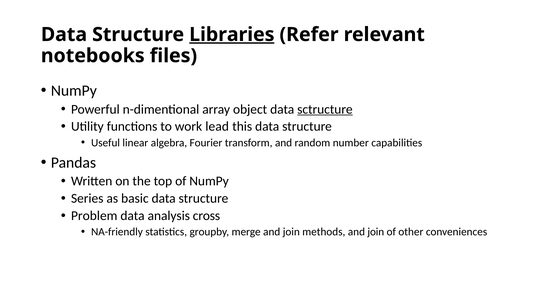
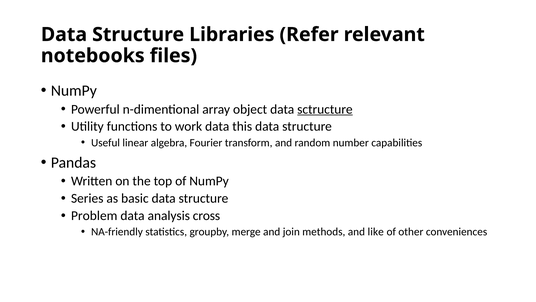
Libraries underline: present -> none
work lead: lead -> data
methods and join: join -> like
